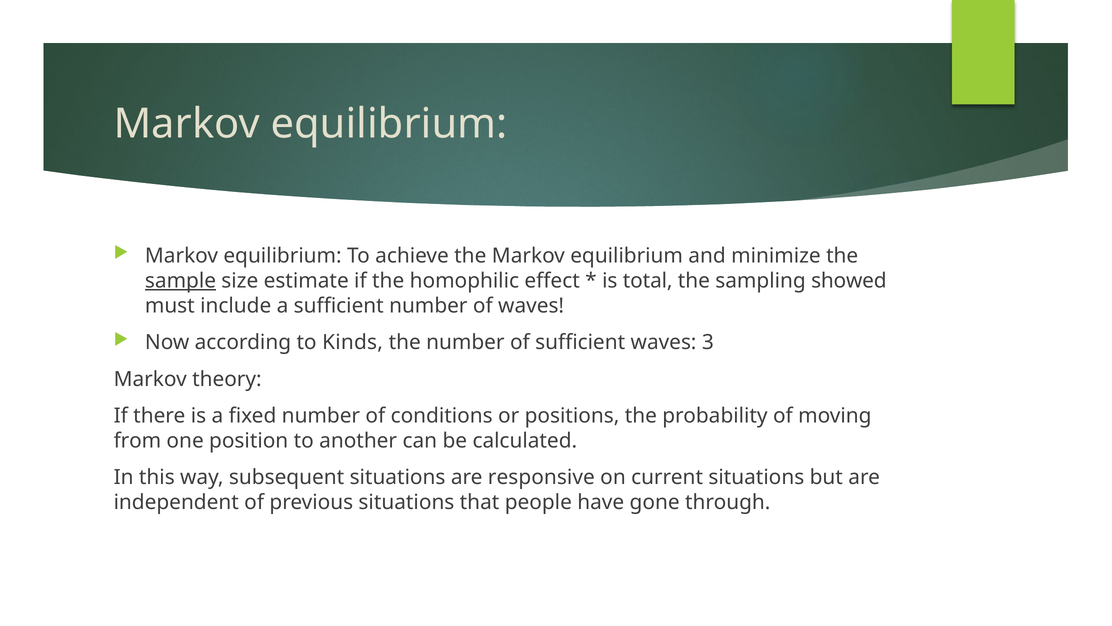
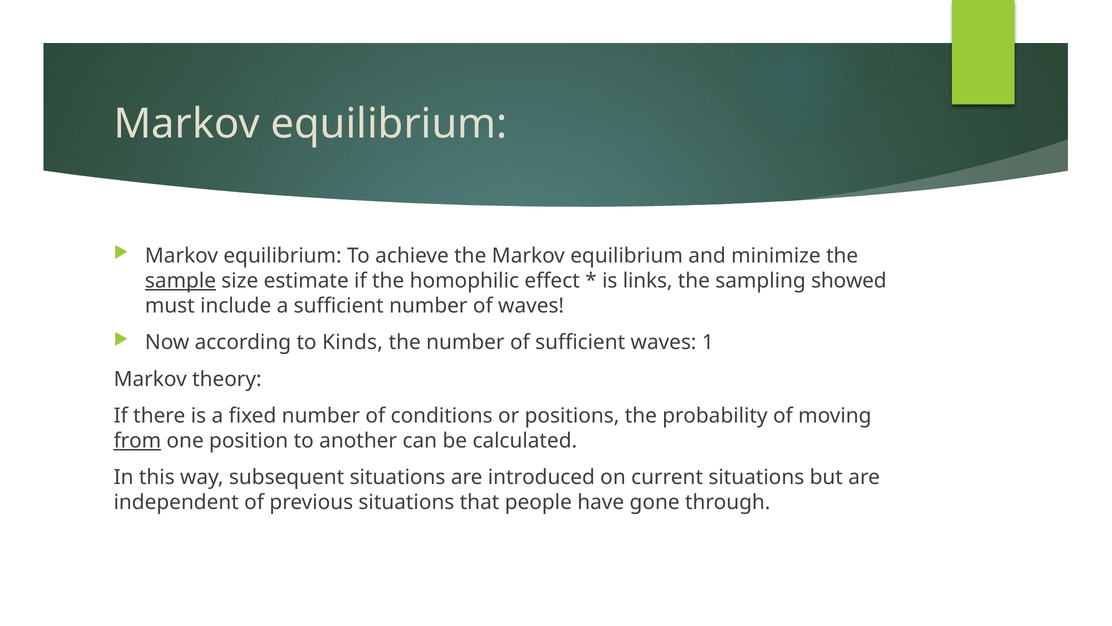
total: total -> links
3: 3 -> 1
from underline: none -> present
responsive: responsive -> introduced
